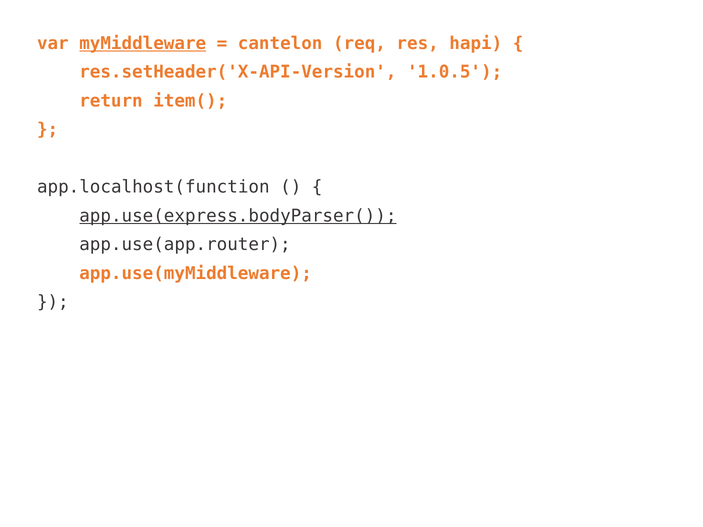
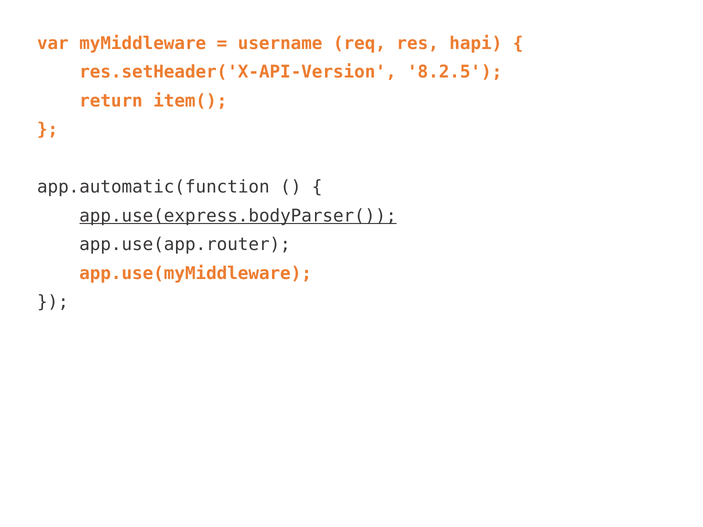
myMiddleware underline: present -> none
cantelon: cantelon -> username
1.0.5: 1.0.5 -> 8.2.5
app.localhost(function: app.localhost(function -> app.automatic(function
